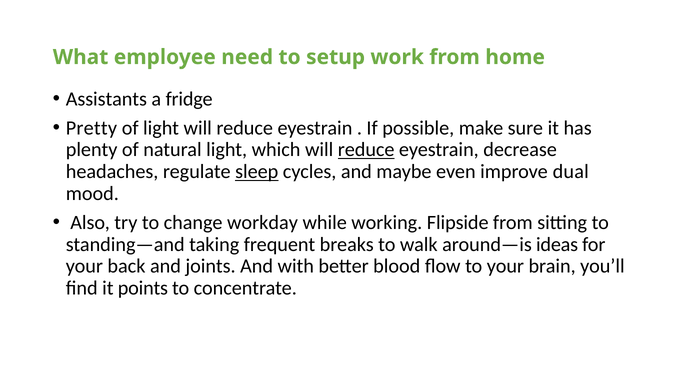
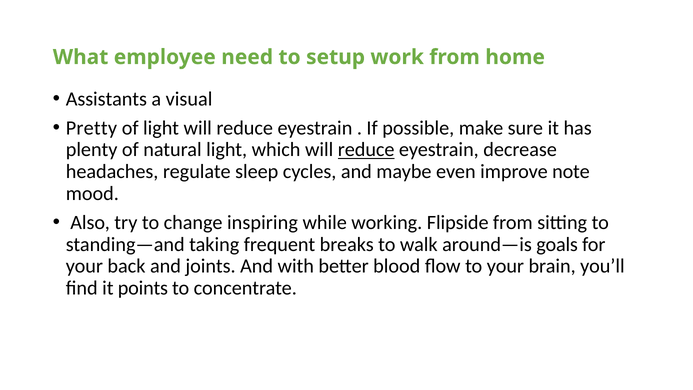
fridge: fridge -> visual
sleep underline: present -> none
dual: dual -> note
workday: workday -> inspiring
ideas: ideas -> goals
